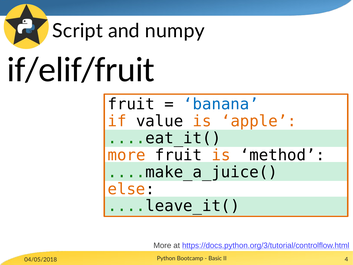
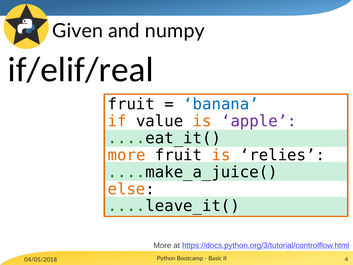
Script: Script -> Given
if/elif/fruit: if/elif/fruit -> if/elif/real
apple colour: orange -> purple
method: method -> relies
